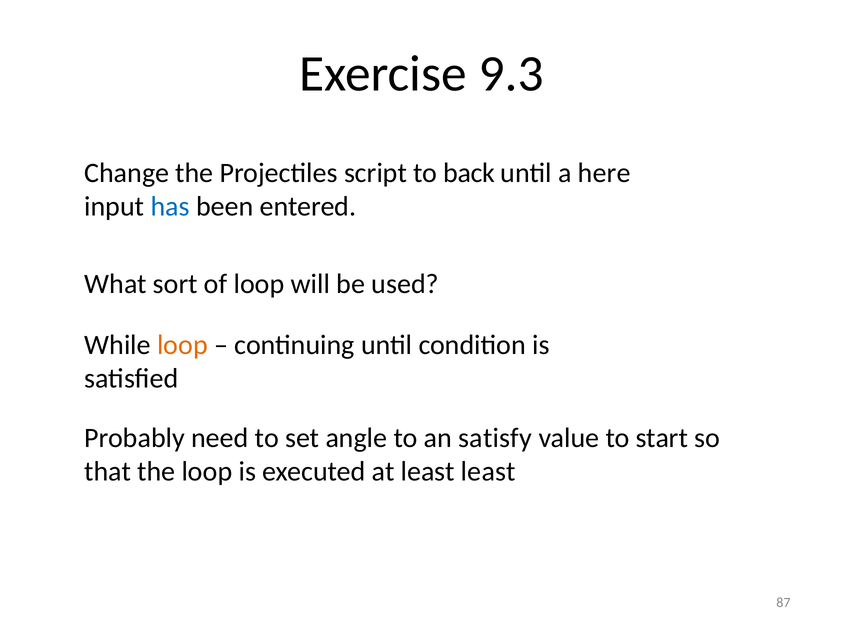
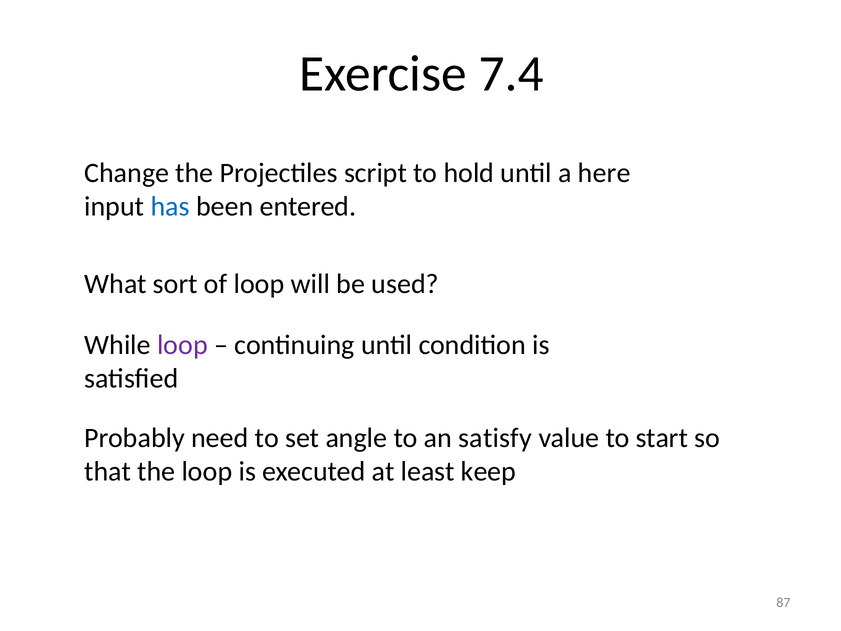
9.3: 9.3 -> 7.4
back: back -> hold
loop at (182, 345) colour: orange -> purple
least least: least -> keep
